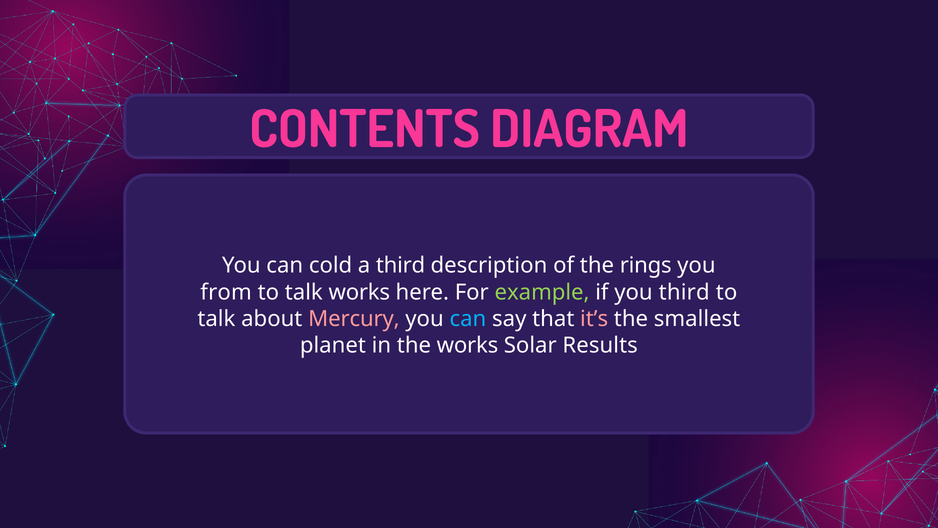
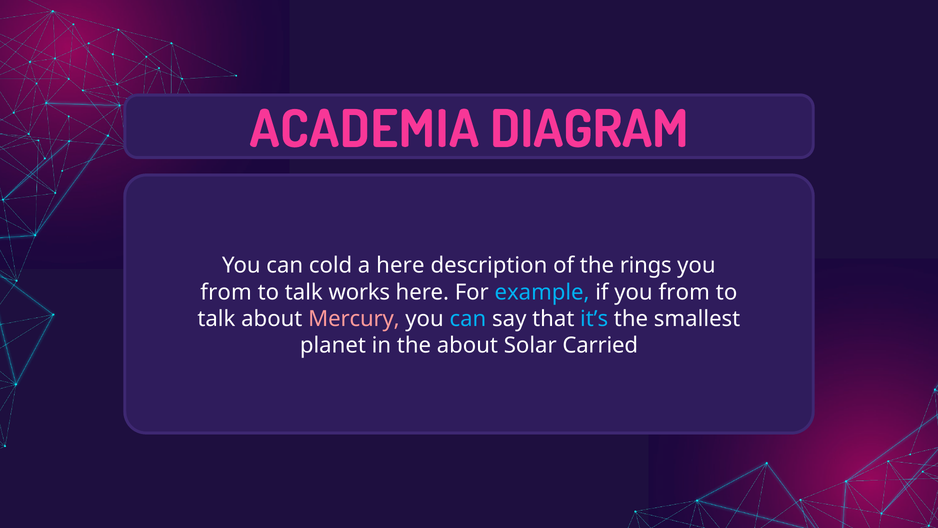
CONTENTS: CONTENTS -> ACADEMIA
a third: third -> here
example colour: light green -> light blue
if you third: third -> from
it’s colour: pink -> light blue
the works: works -> about
Results: Results -> Carried
